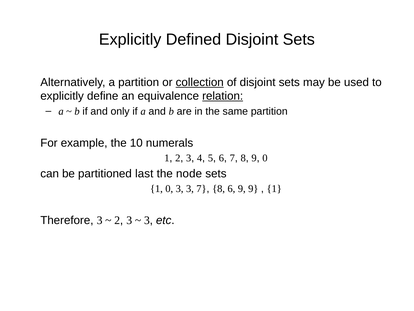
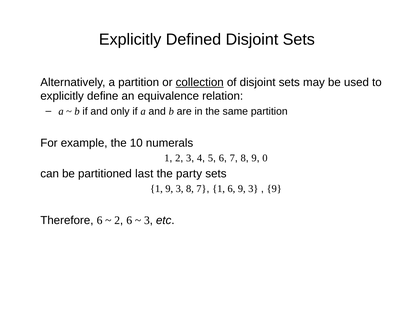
relation underline: present -> none
node: node -> party
1 0: 0 -> 9
3 3: 3 -> 8
8 at (219, 188): 8 -> 1
6 9 9: 9 -> 3
1 at (274, 188): 1 -> 9
Therefore 3: 3 -> 6
3 at (129, 220): 3 -> 6
